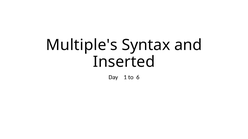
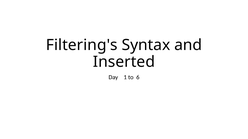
Multiple's: Multiple's -> Filtering's
